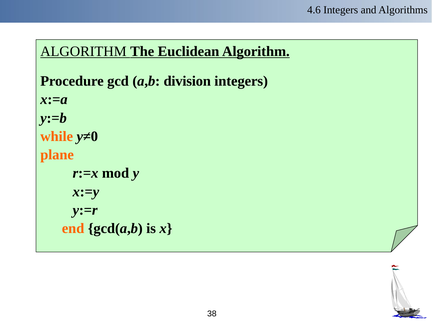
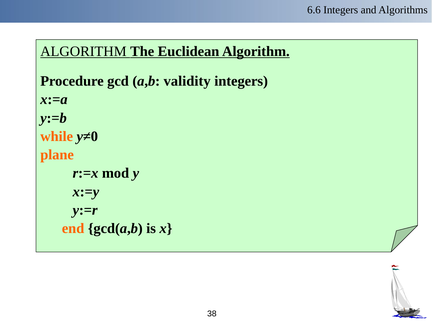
4.6: 4.6 -> 6.6
division: division -> validity
